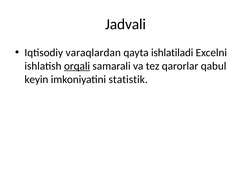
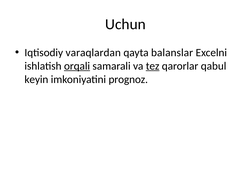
Jadvali: Jadvali -> Uchun
ishlatiladi: ishlatiladi -> balanslar
tez underline: none -> present
statistik: statistik -> prognoz
